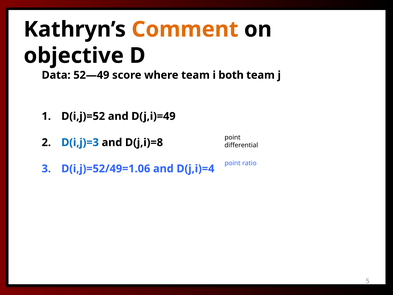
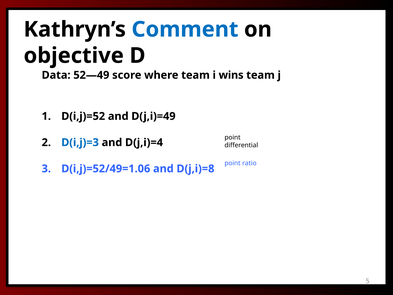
Comment colour: orange -> blue
both: both -> wins
D(j,i)=8: D(j,i)=8 -> D(j,i)=4
D(j,i)=4: D(j,i)=4 -> D(j,i)=8
